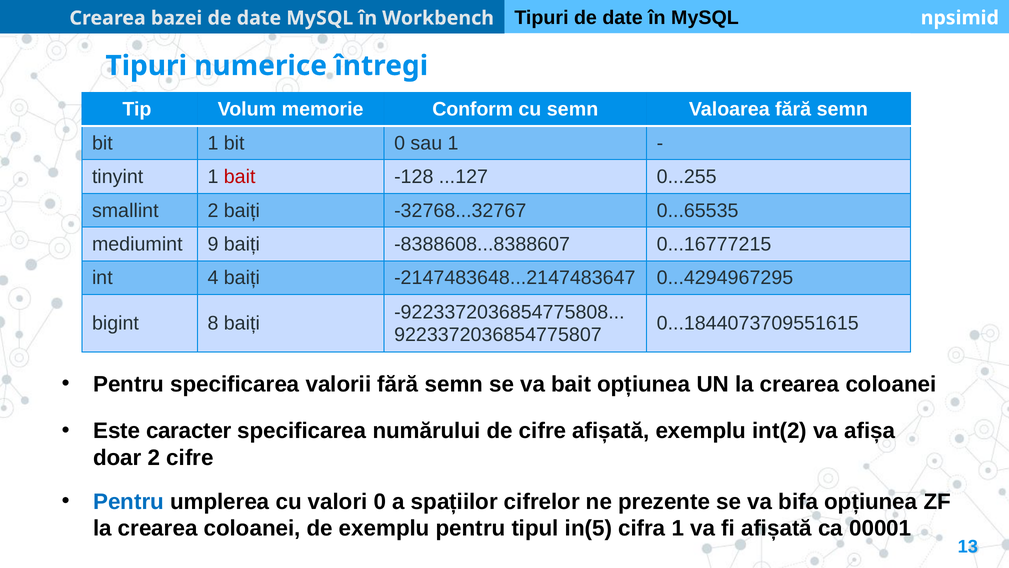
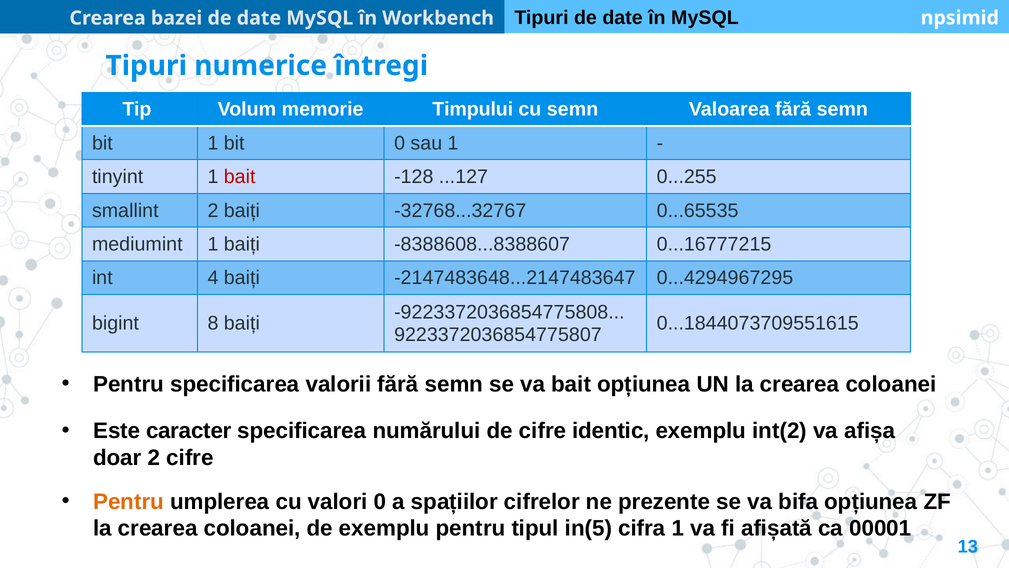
Conform: Conform -> Timpului
mediumint 9: 9 -> 1
cifre afișată: afișată -> identic
Pentru at (129, 501) colour: blue -> orange
